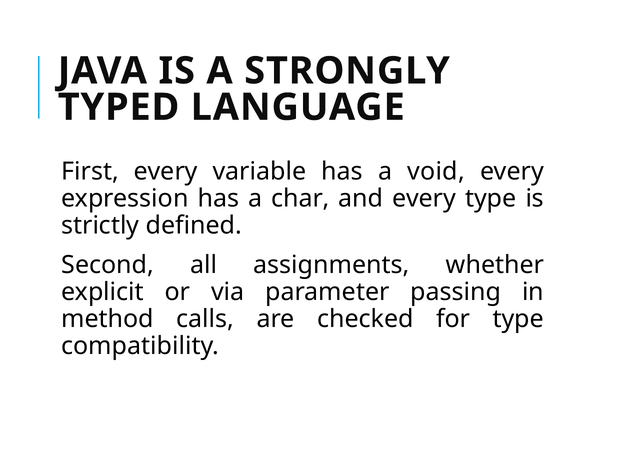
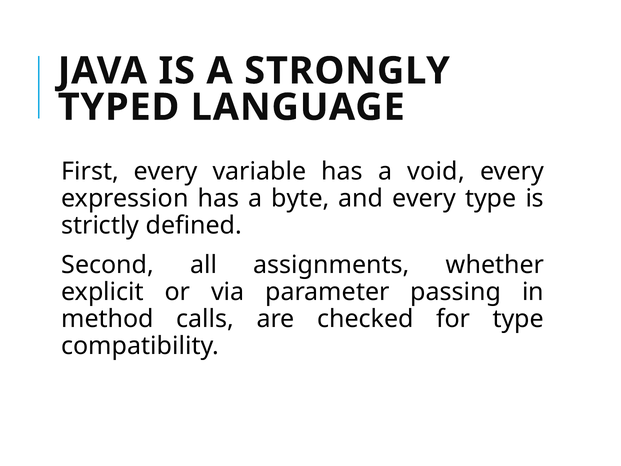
char: char -> byte
